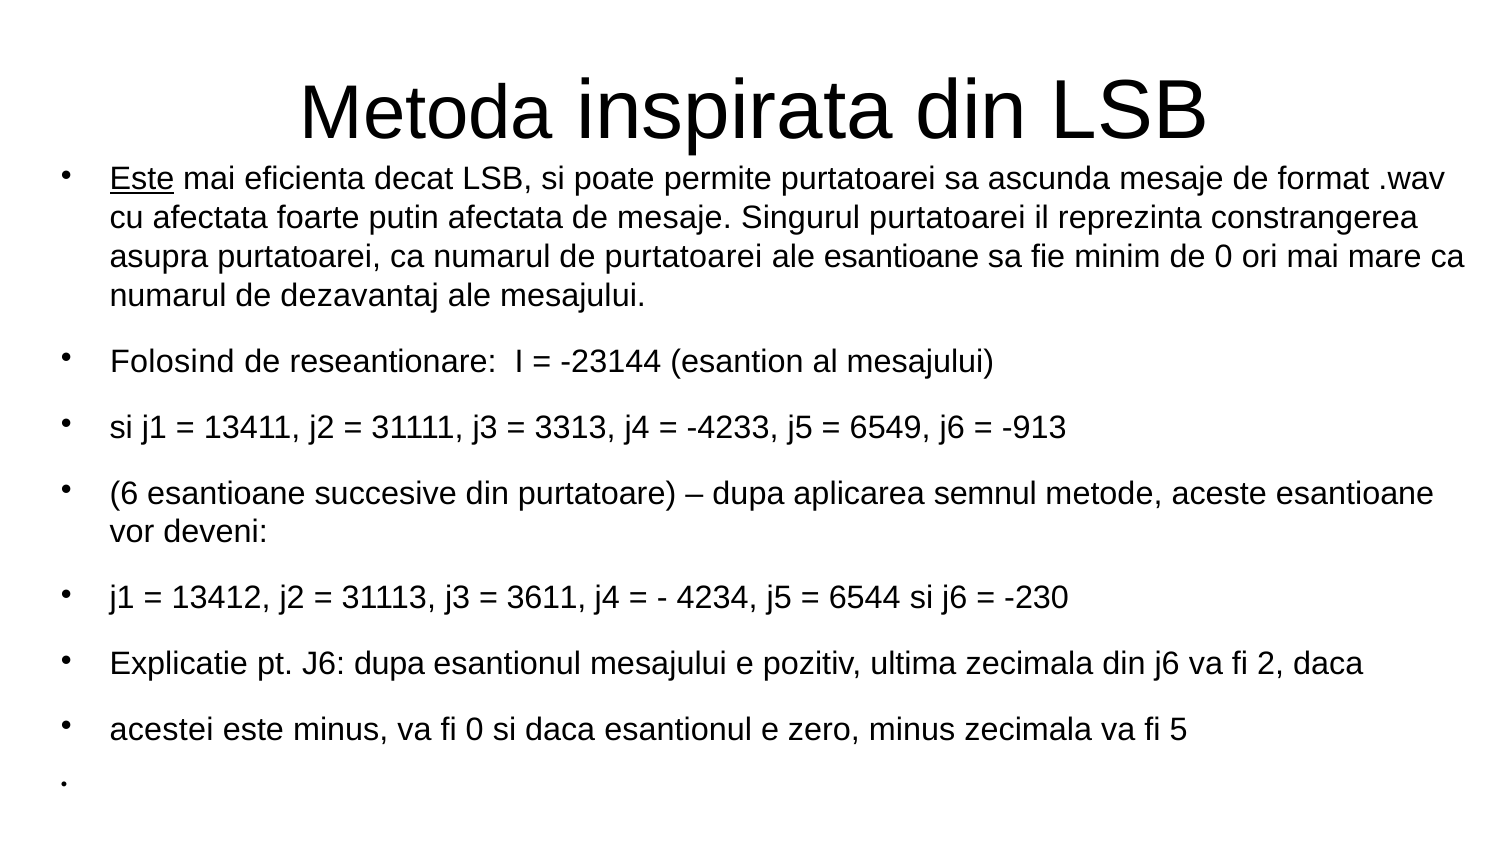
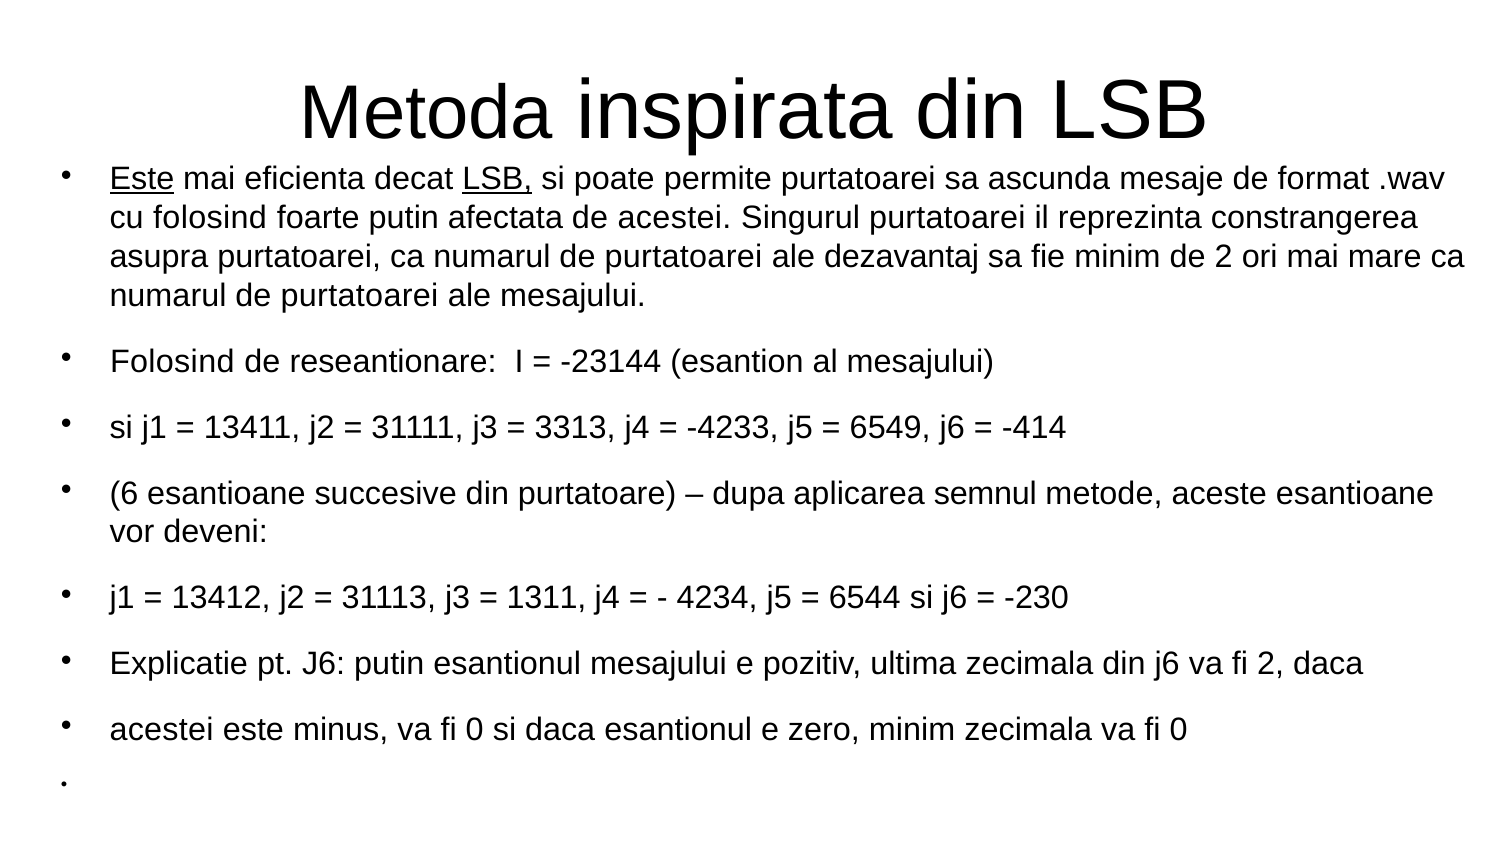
LSB at (497, 179) underline: none -> present
cu afectata: afectata -> folosind
de mesaje: mesaje -> acestei
ale esantioane: esantioane -> dezavantaj
de 0: 0 -> 2
dezavantaj at (360, 296): dezavantaj -> purtatoarei
-913: -913 -> -414
3611: 3611 -> 1311
J6 dupa: dupa -> putin
zero minus: minus -> minim
zecimala va fi 5: 5 -> 0
